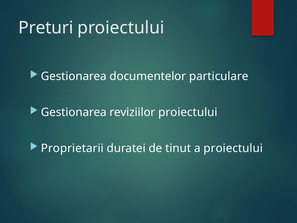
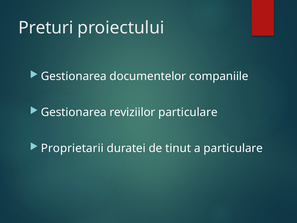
particulare: particulare -> companiile
reviziilor proiectului: proiectului -> particulare
a proiectului: proiectului -> particulare
